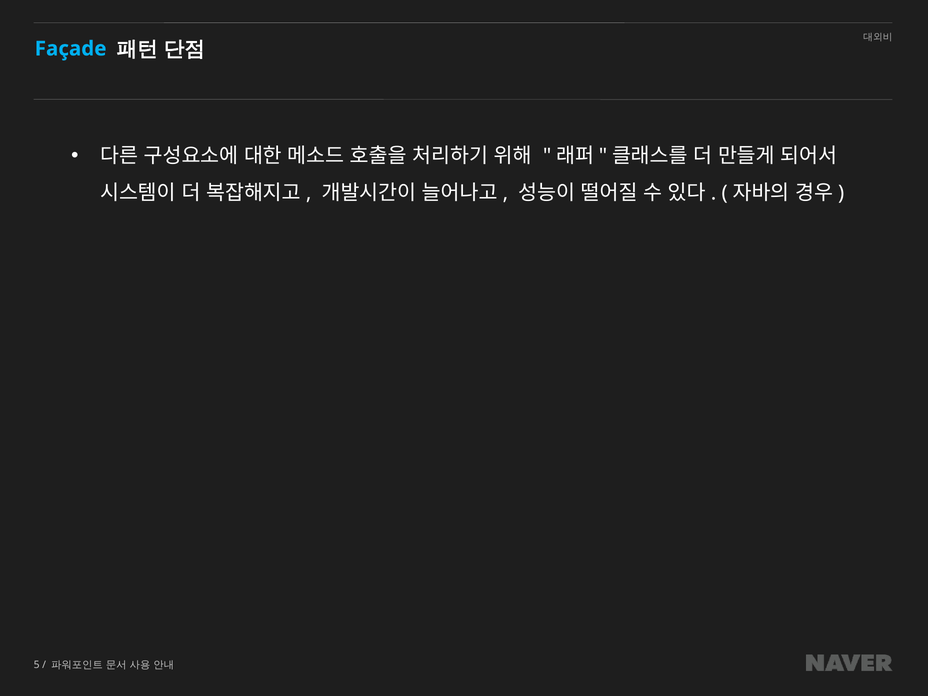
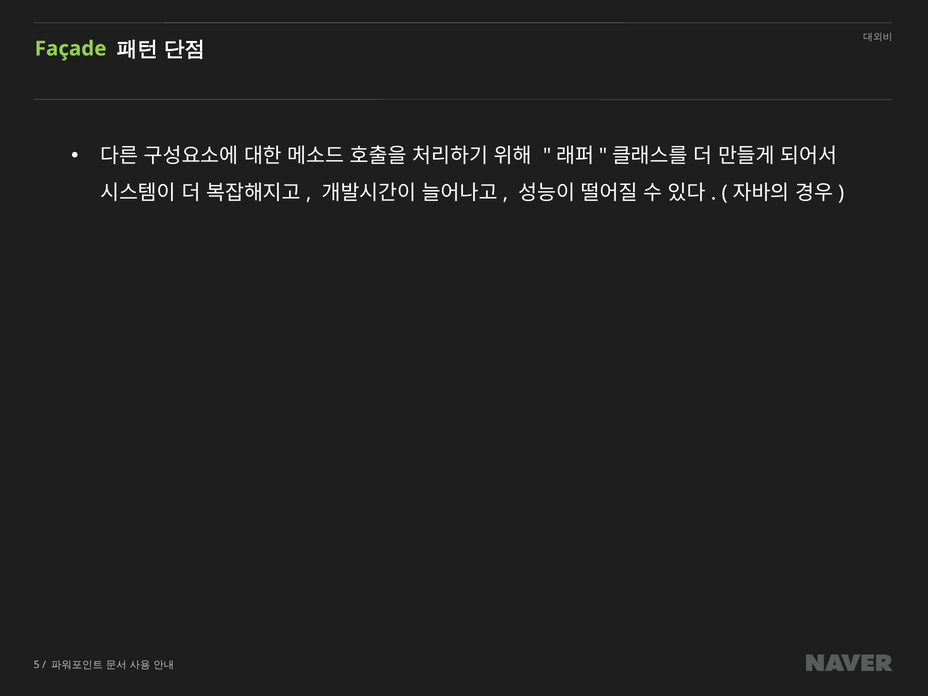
Façade colour: light blue -> light green
